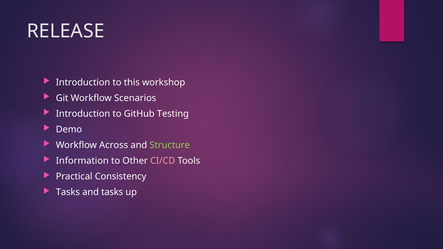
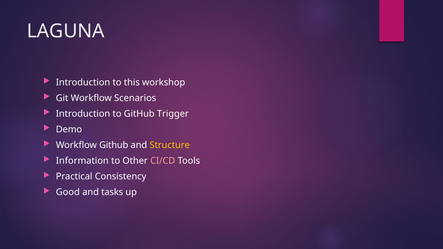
RELEASE: RELEASE -> LAGUNA
Testing: Testing -> Trigger
Workflow Across: Across -> Github
Structure colour: light green -> yellow
Tasks at (68, 192): Tasks -> Good
